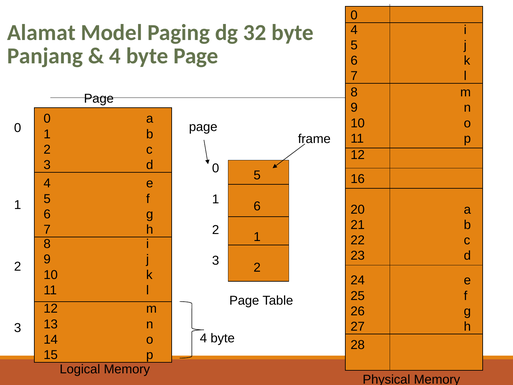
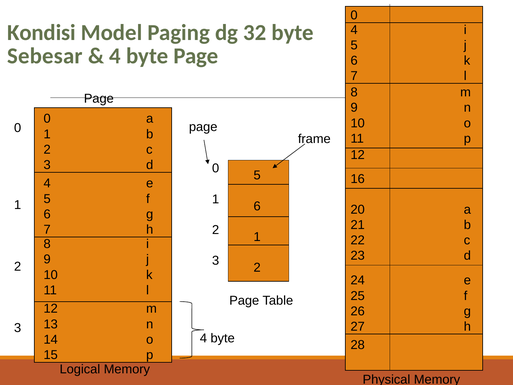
Alamat: Alamat -> Kondisi
Panjang: Panjang -> Sebesar
